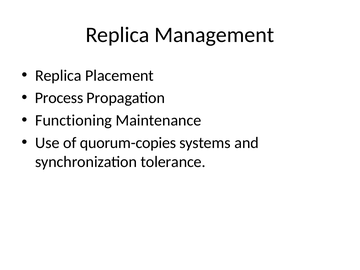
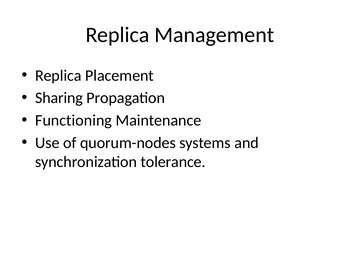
Process: Process -> Sharing
quorum-copies: quorum-copies -> quorum-nodes
